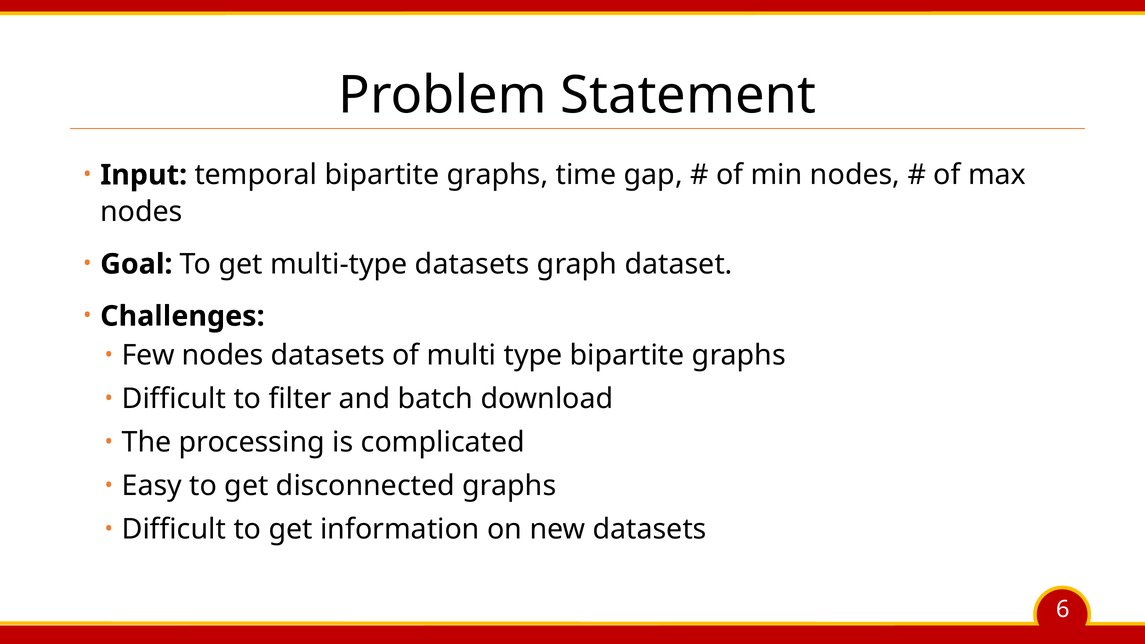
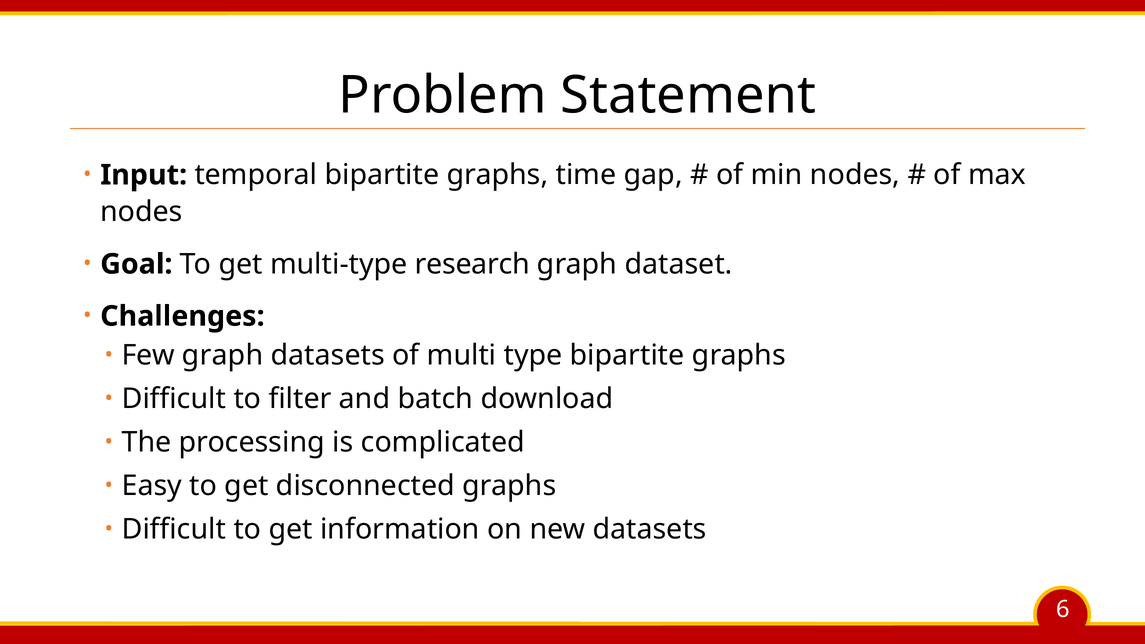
multi-type datasets: datasets -> research
Few nodes: nodes -> graph
